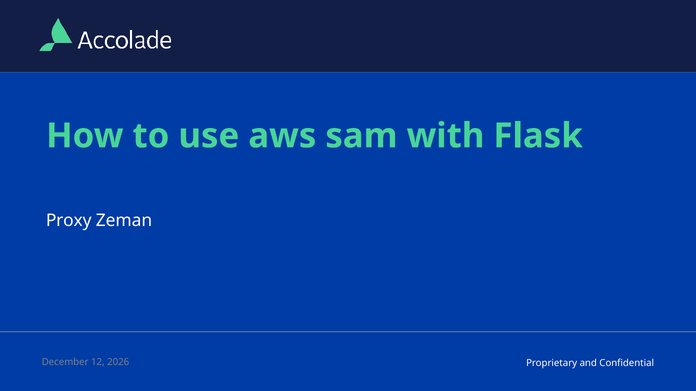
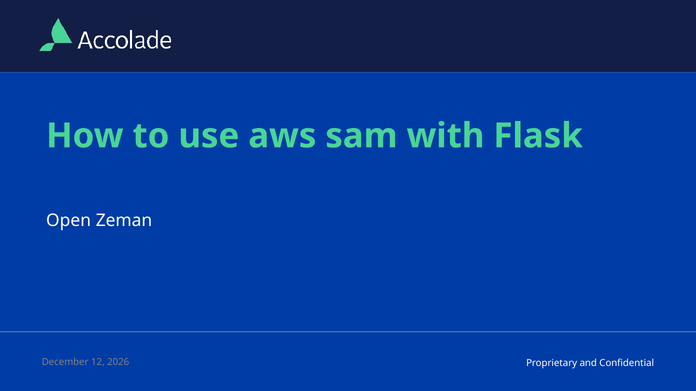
Proxy: Proxy -> Open
